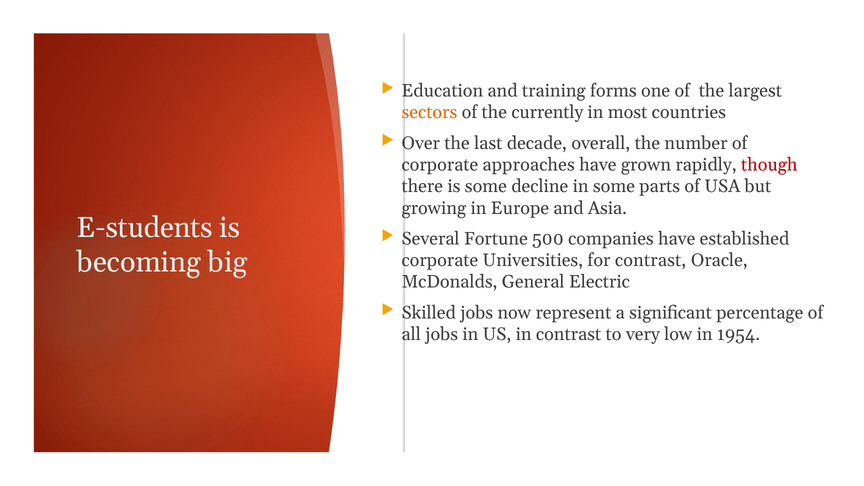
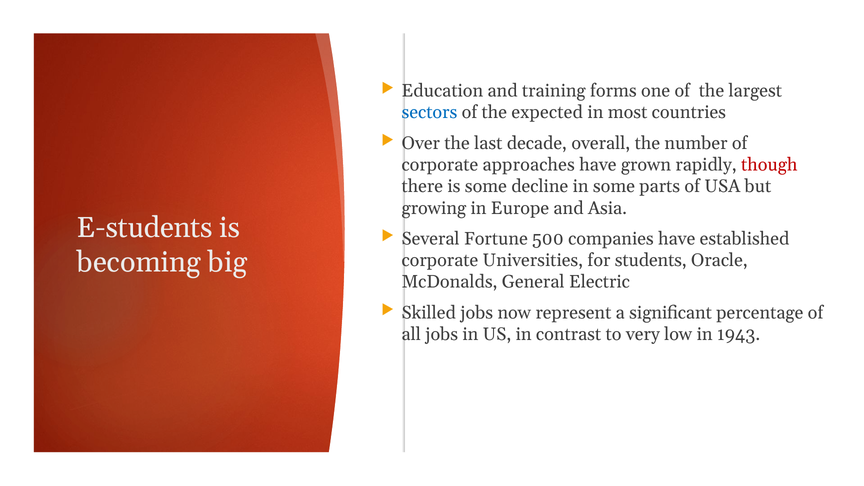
sectors colour: orange -> blue
currently: currently -> expected
for contrast: contrast -> students
1954: 1954 -> 1943
